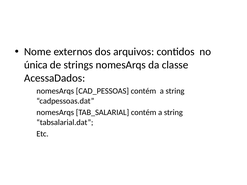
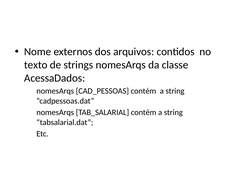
única: única -> texto
